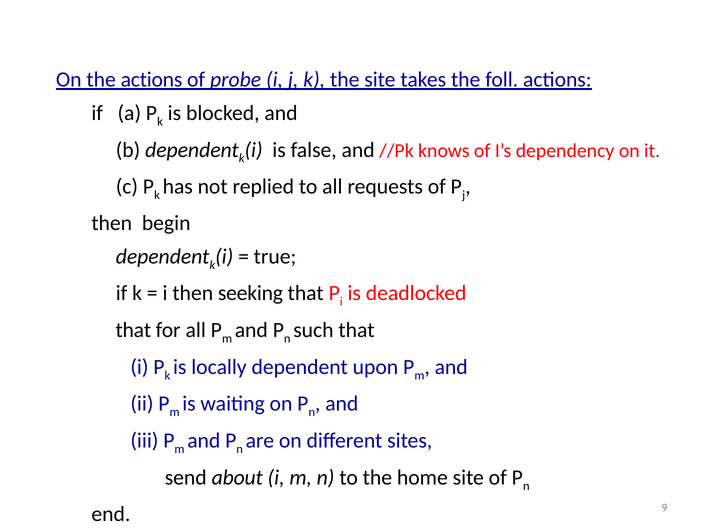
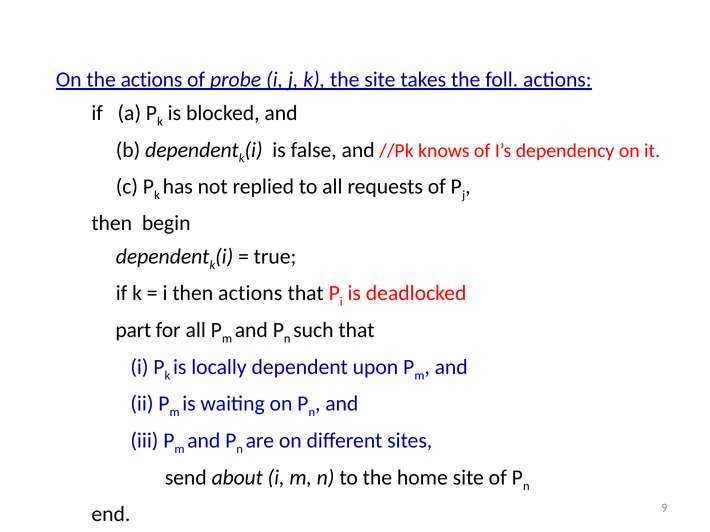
then seeking: seeking -> actions
that at (133, 330): that -> part
